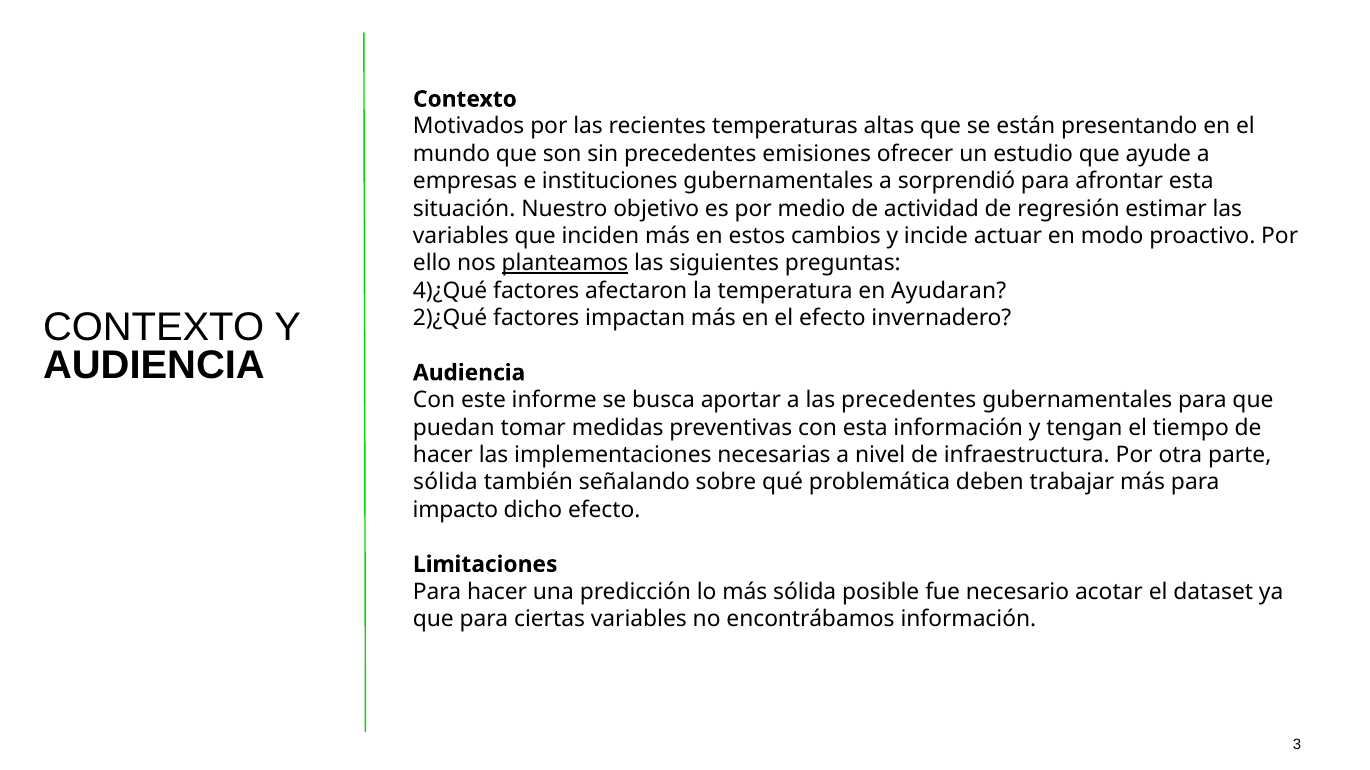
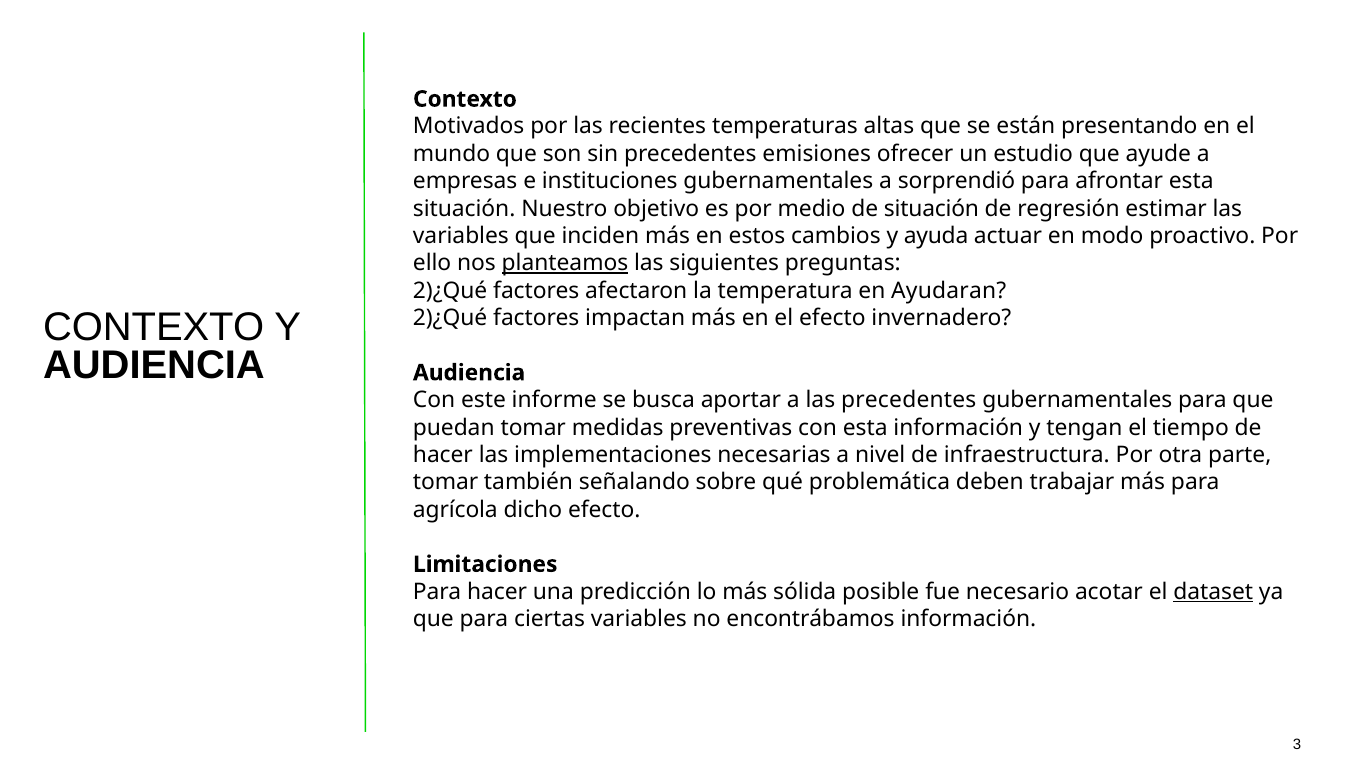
de actividad: actividad -> situación
incide: incide -> ayuda
4)¿Qué at (450, 291): 4)¿Qué -> 2)¿Qué
sólida at (445, 483): sólida -> tomar
impacto: impacto -> agrícola
dataset underline: none -> present
